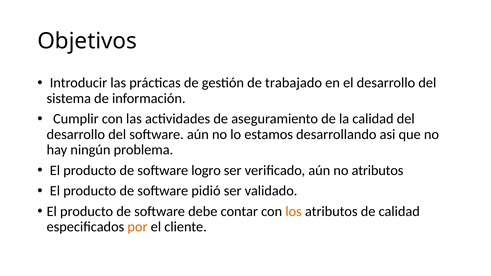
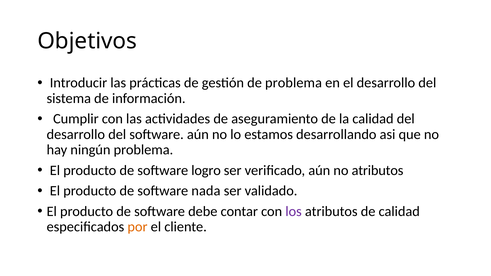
de trabajado: trabajado -> problema
pidió: pidió -> nada
los colour: orange -> purple
